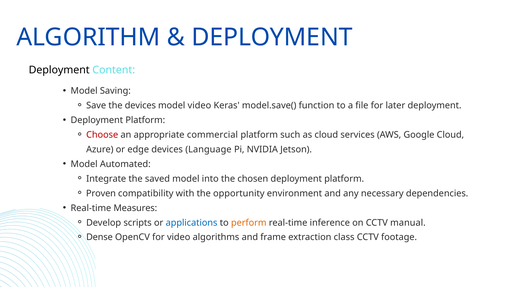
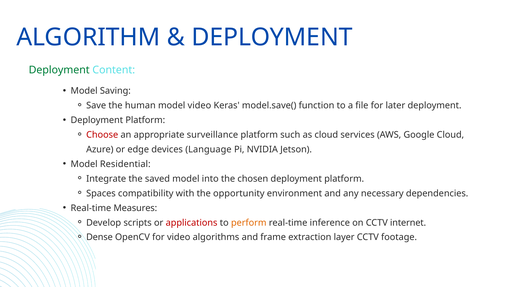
Deployment at (59, 70) colour: black -> green
the devices: devices -> human
commercial: commercial -> surveillance
Automated: Automated -> Residential
Proven: Proven -> Spaces
applications colour: blue -> red
manual: manual -> internet
class: class -> layer
